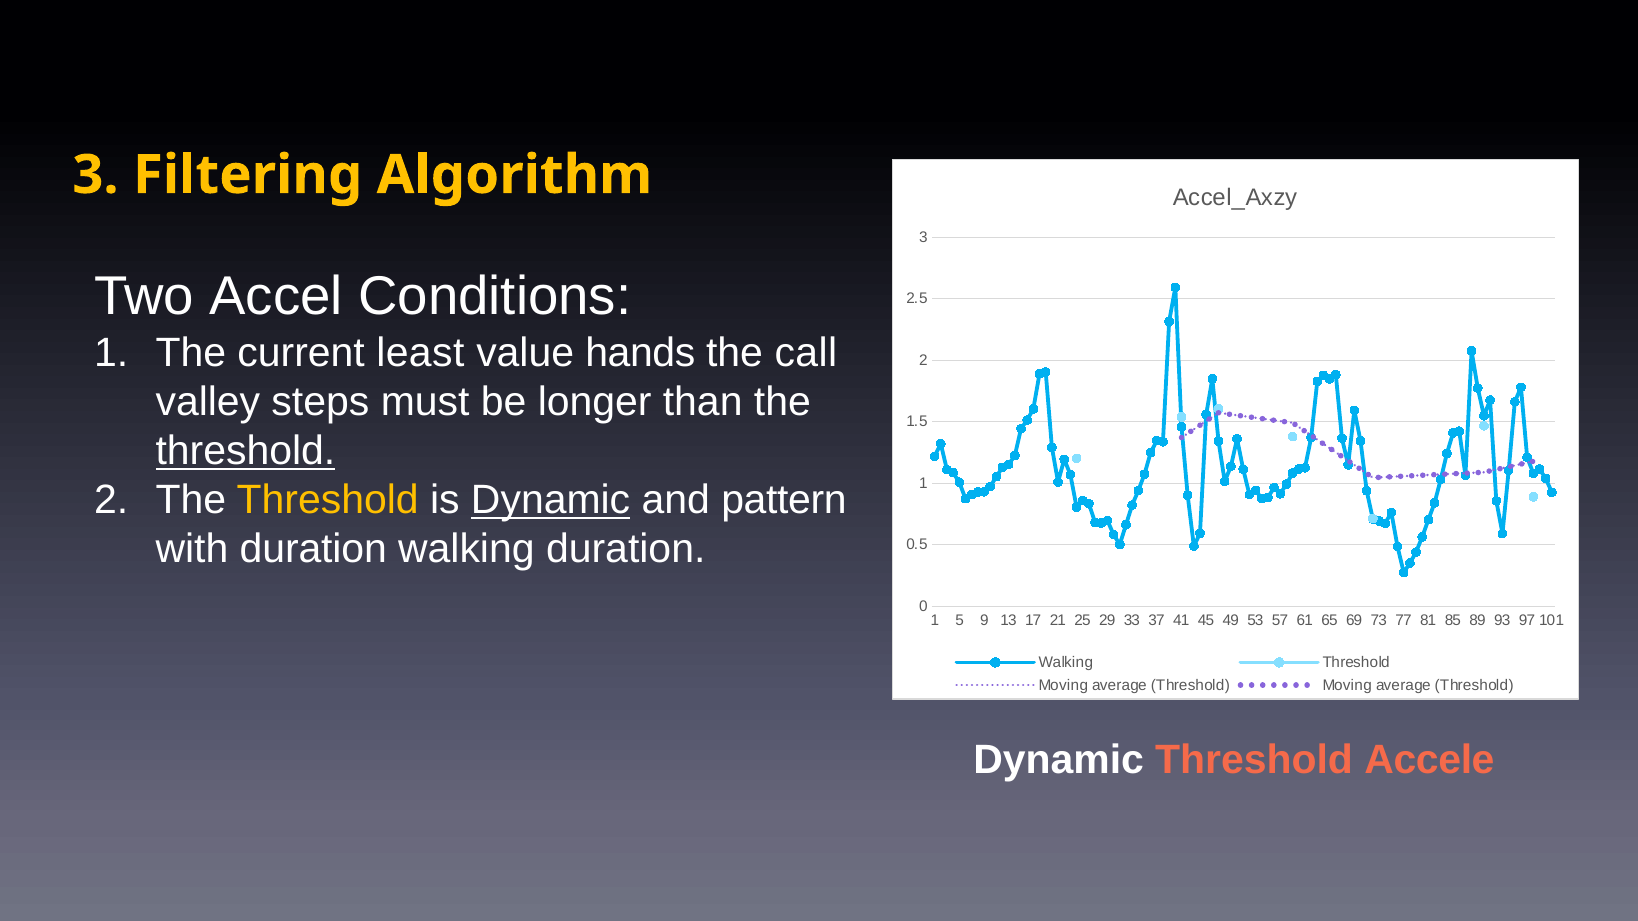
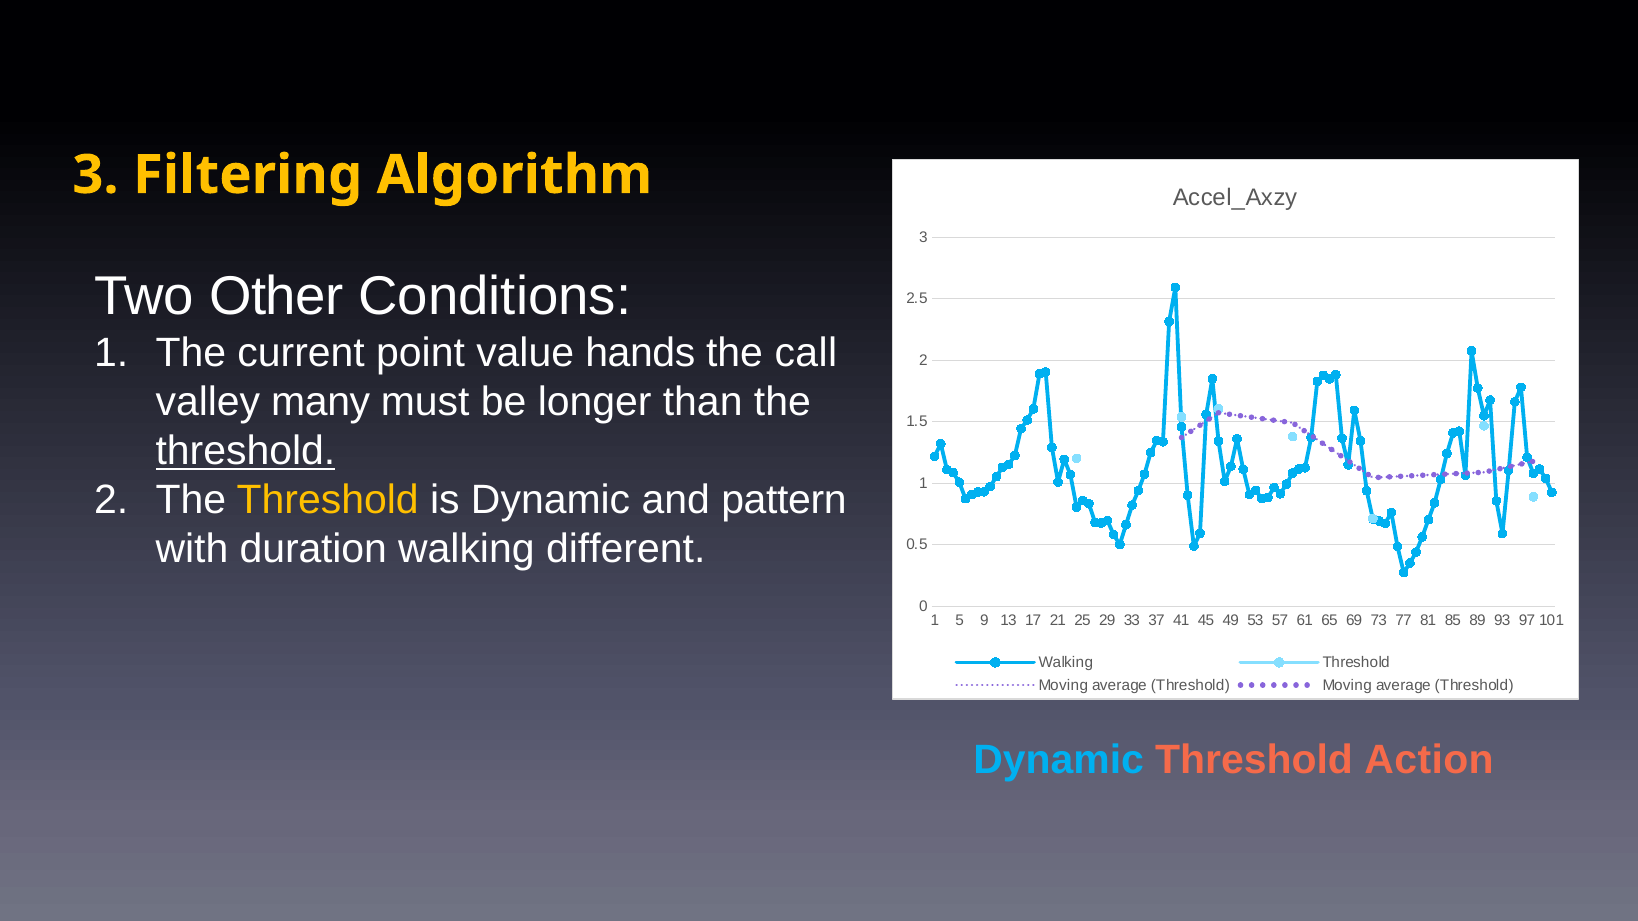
Accel: Accel -> Other
least: least -> point
steps: steps -> many
Dynamic at (551, 501) underline: present -> none
walking duration: duration -> different
Dynamic at (1059, 760) colour: white -> light blue
Accele: Accele -> Action
